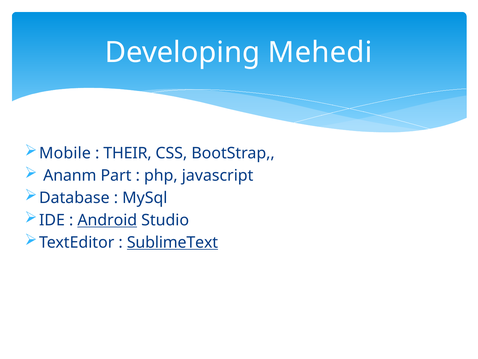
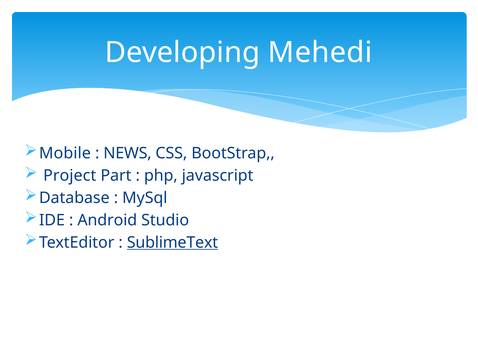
THEIR: THEIR -> NEWS
Ananm: Ananm -> Project
Android underline: present -> none
